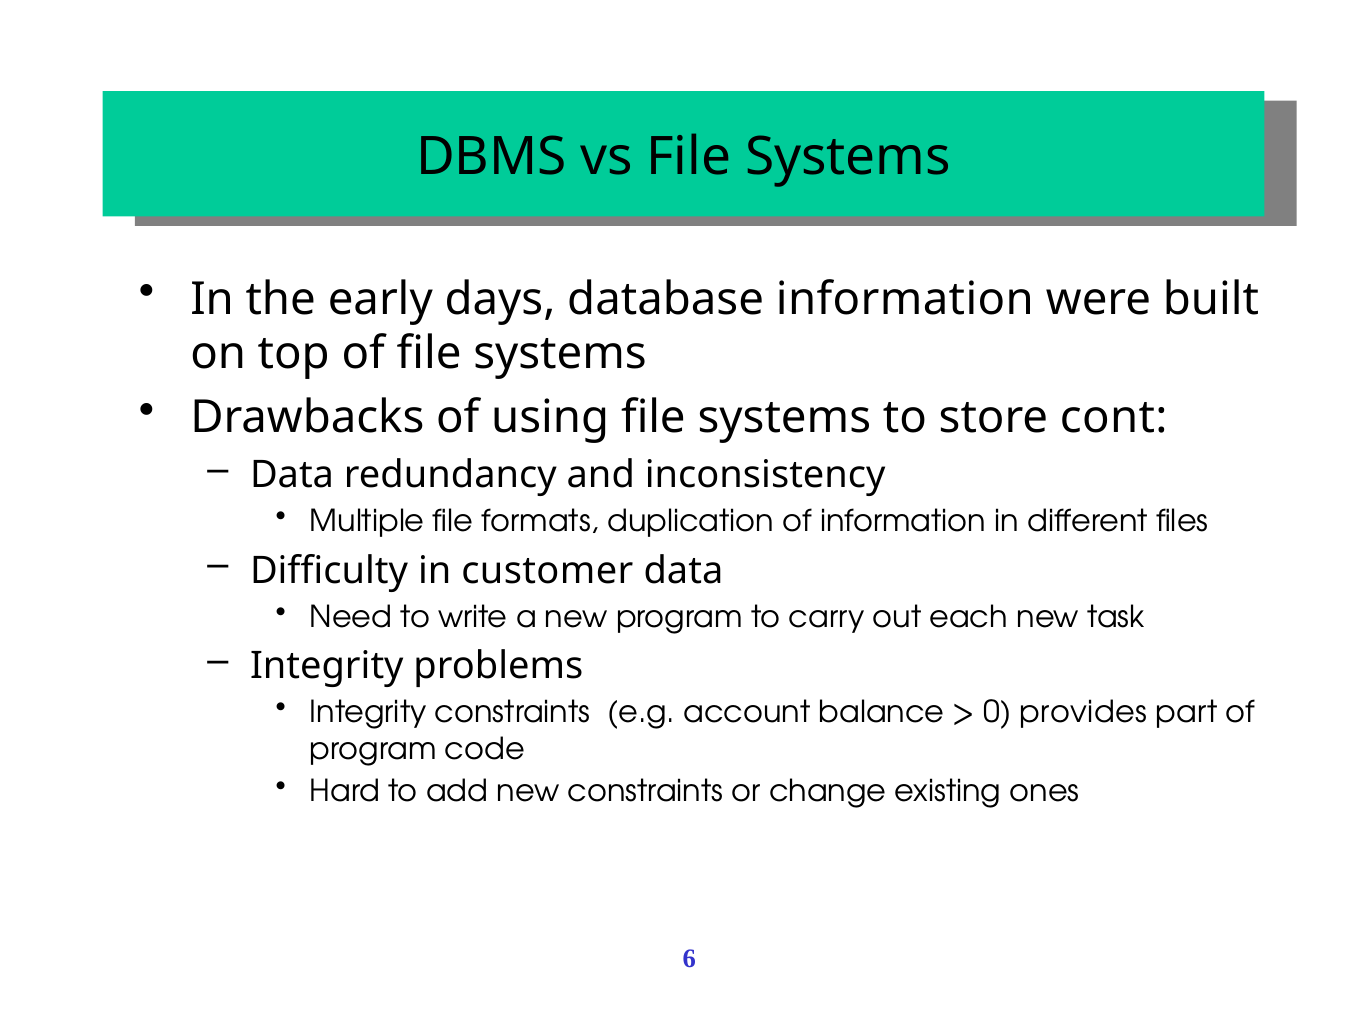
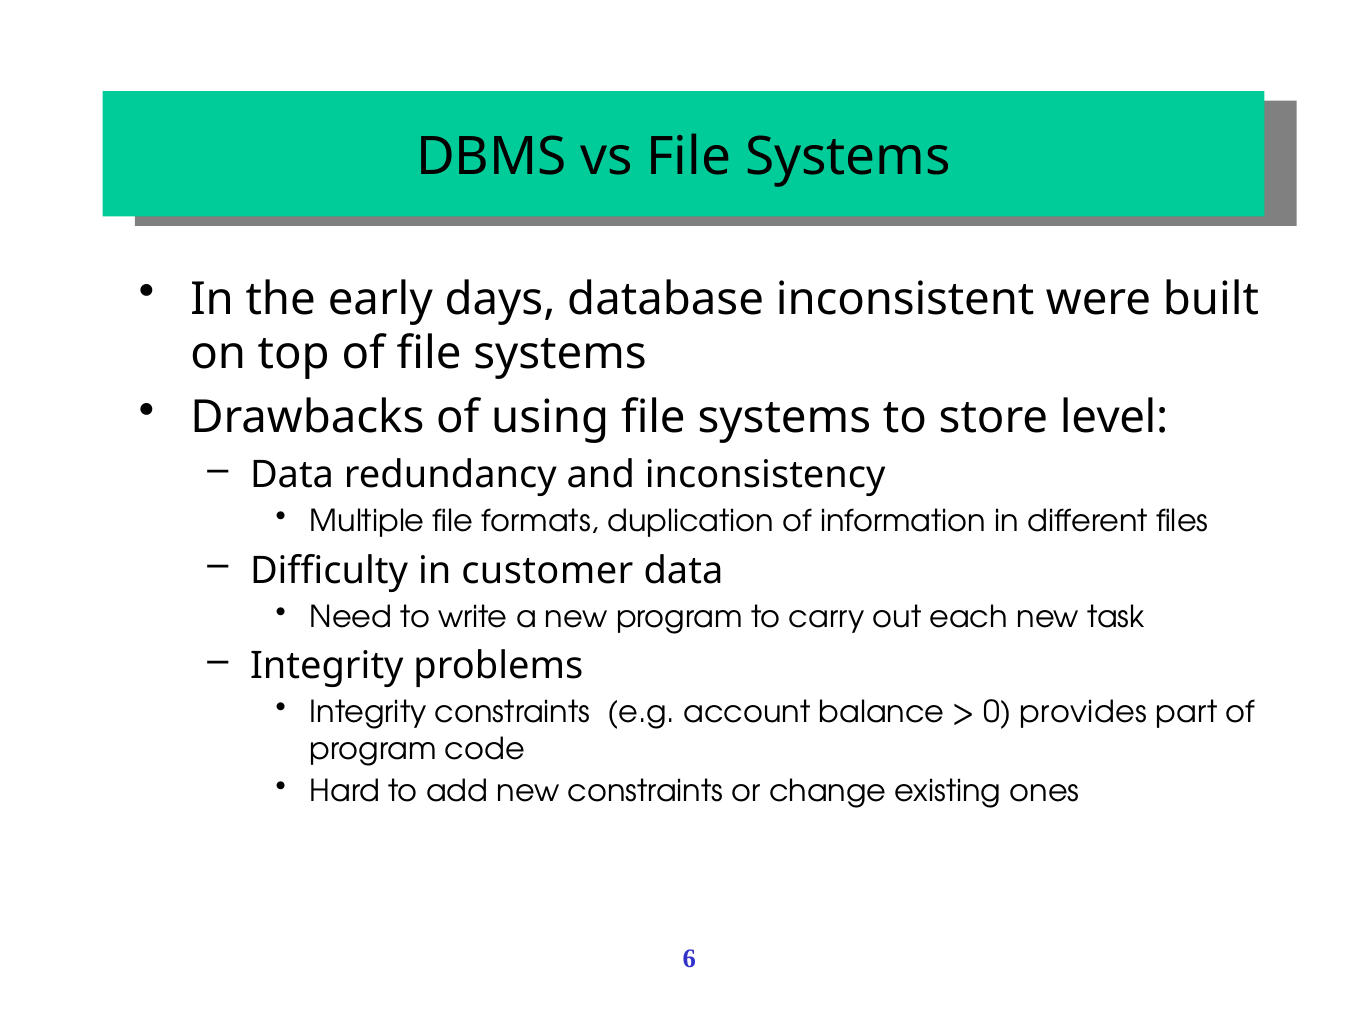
database information: information -> inconsistent
cont: cont -> level
